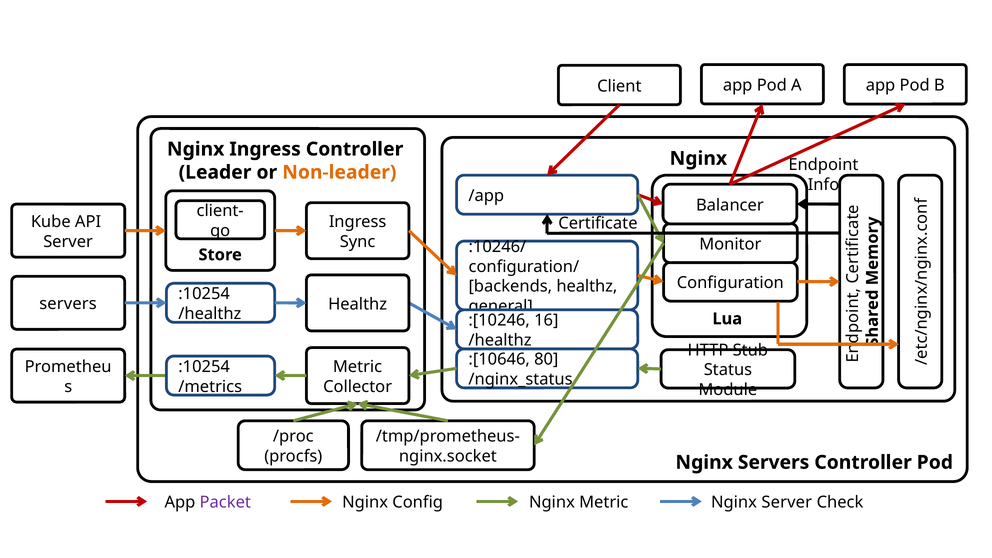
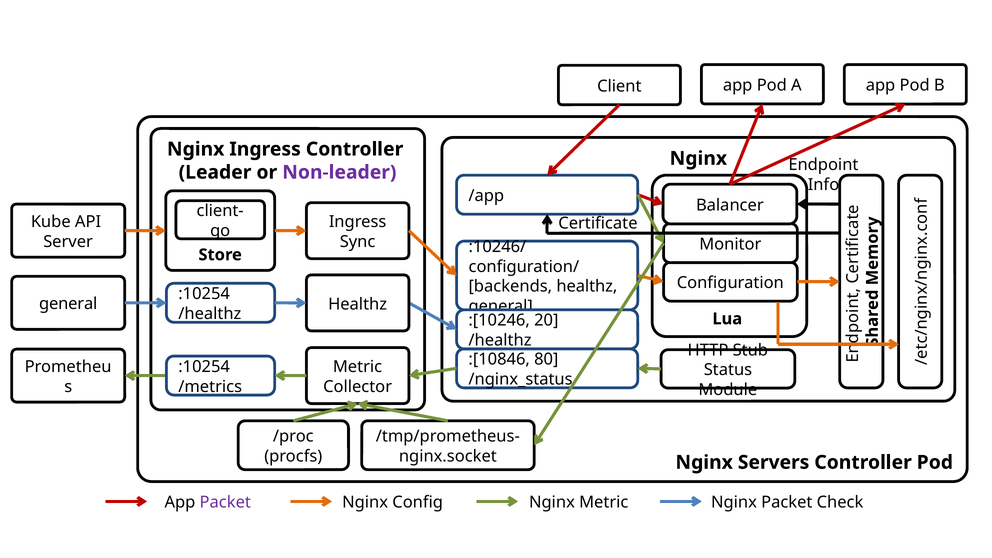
Non-leader colour: orange -> purple
servers at (68, 304): servers -> general
16: 16 -> 20
:[10646: :[10646 -> :[10846
Nginx Server: Server -> Packet
